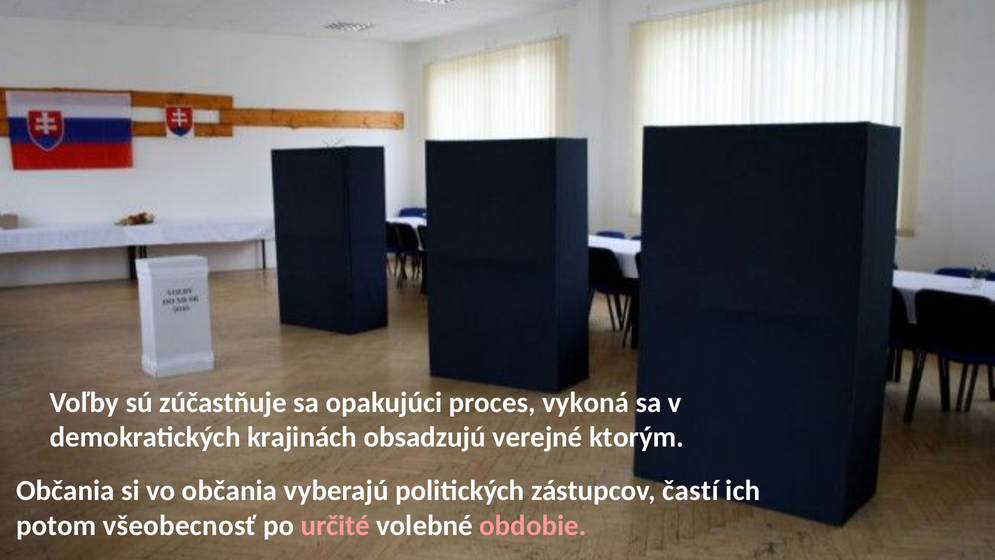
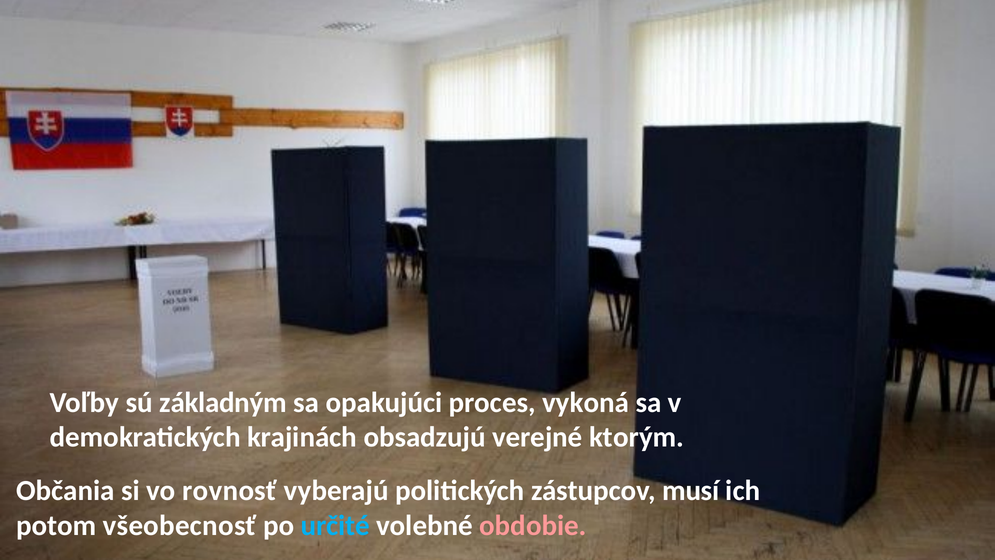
zúčastňuje: zúčastňuje -> základným
vo občania: občania -> rovnosť
častí: častí -> musí
určité colour: pink -> light blue
